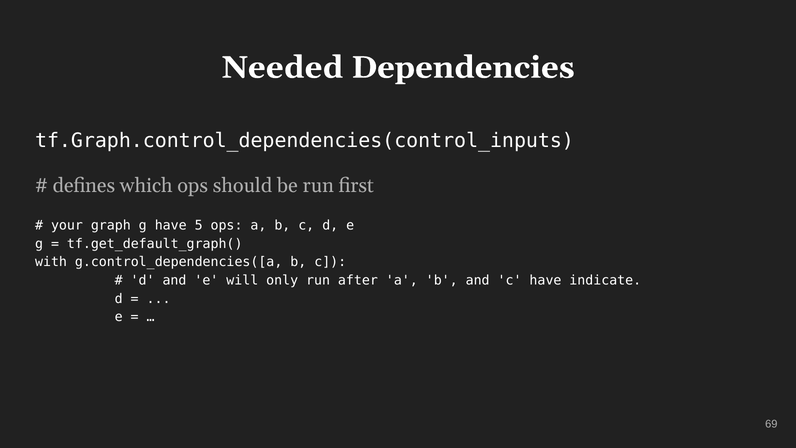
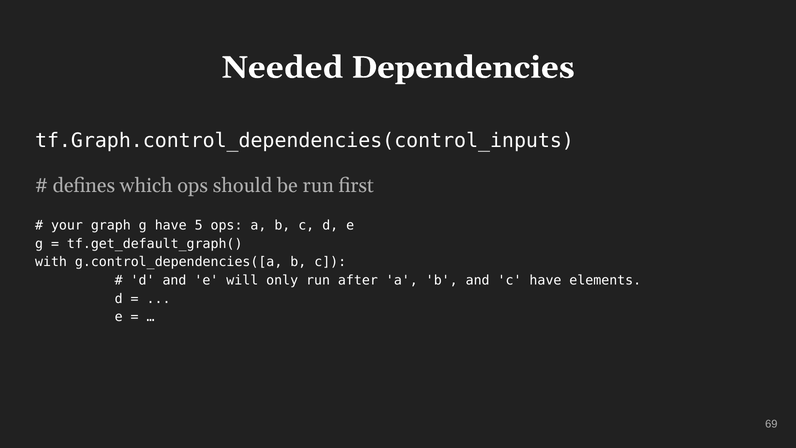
indicate: indicate -> elements
